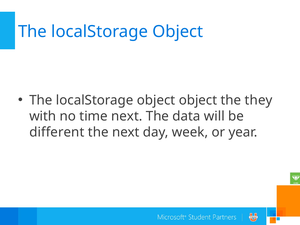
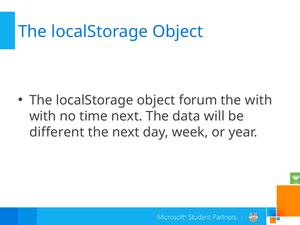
object object: object -> forum
the they: they -> with
